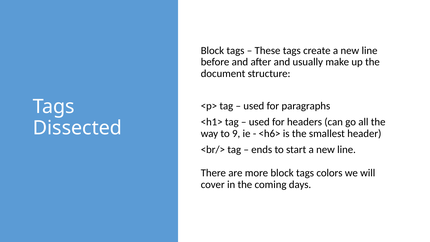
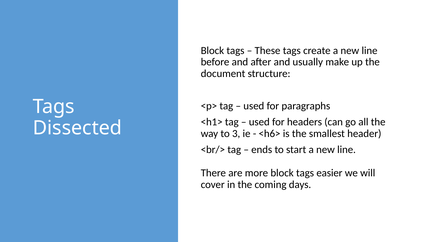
9: 9 -> 3
colors: colors -> easier
